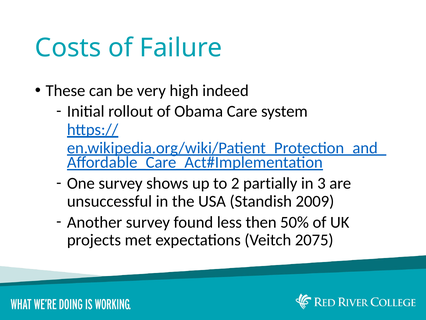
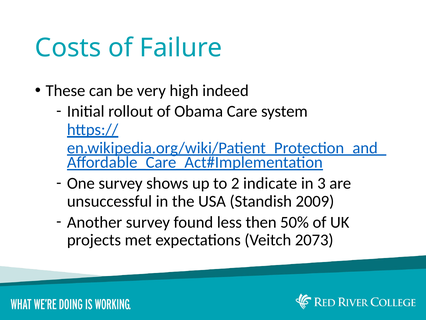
partially: partially -> indicate
2075: 2075 -> 2073
